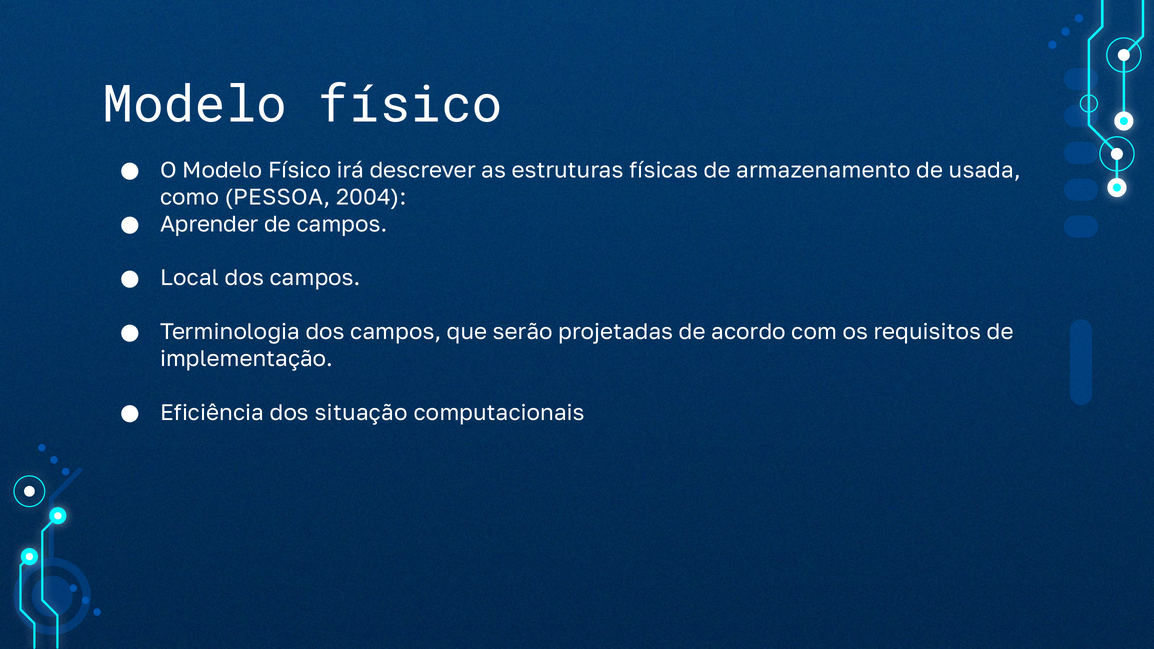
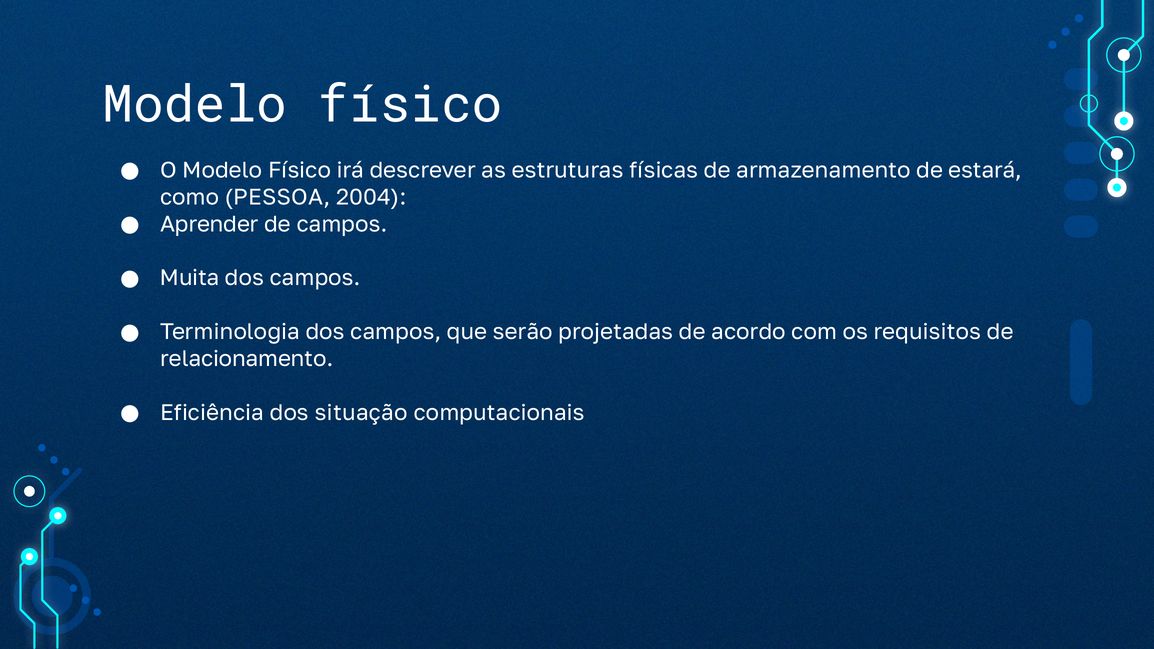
usada: usada -> estará
Local: Local -> Muita
implementação: implementação -> relacionamento
